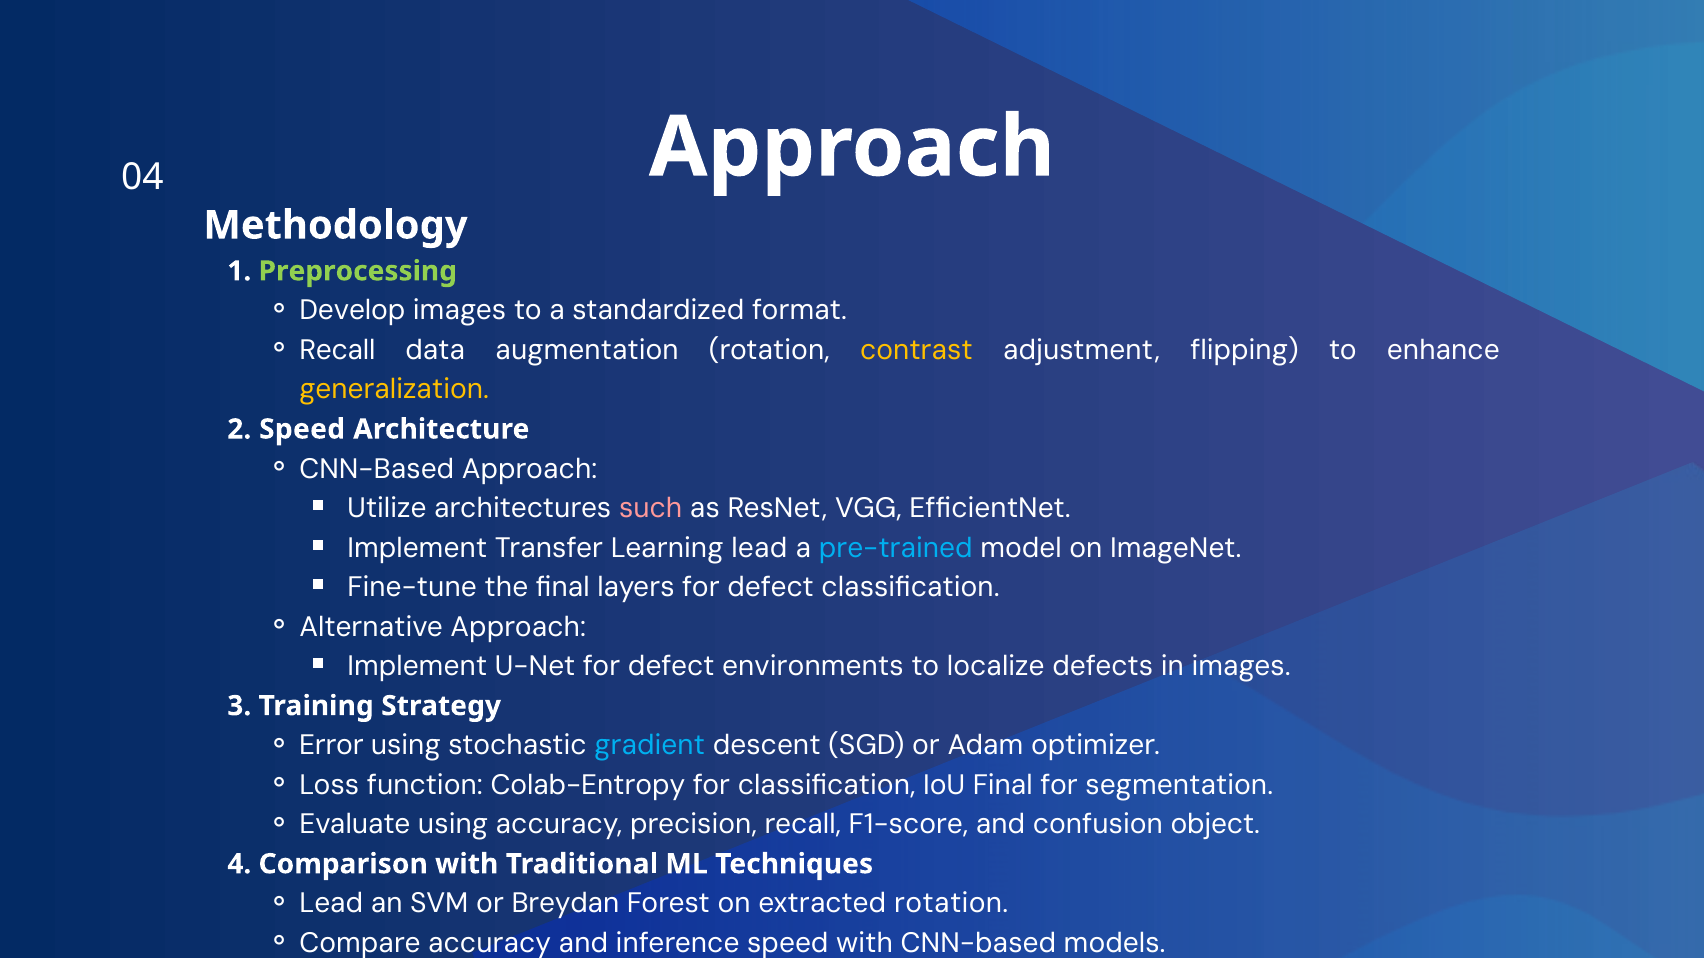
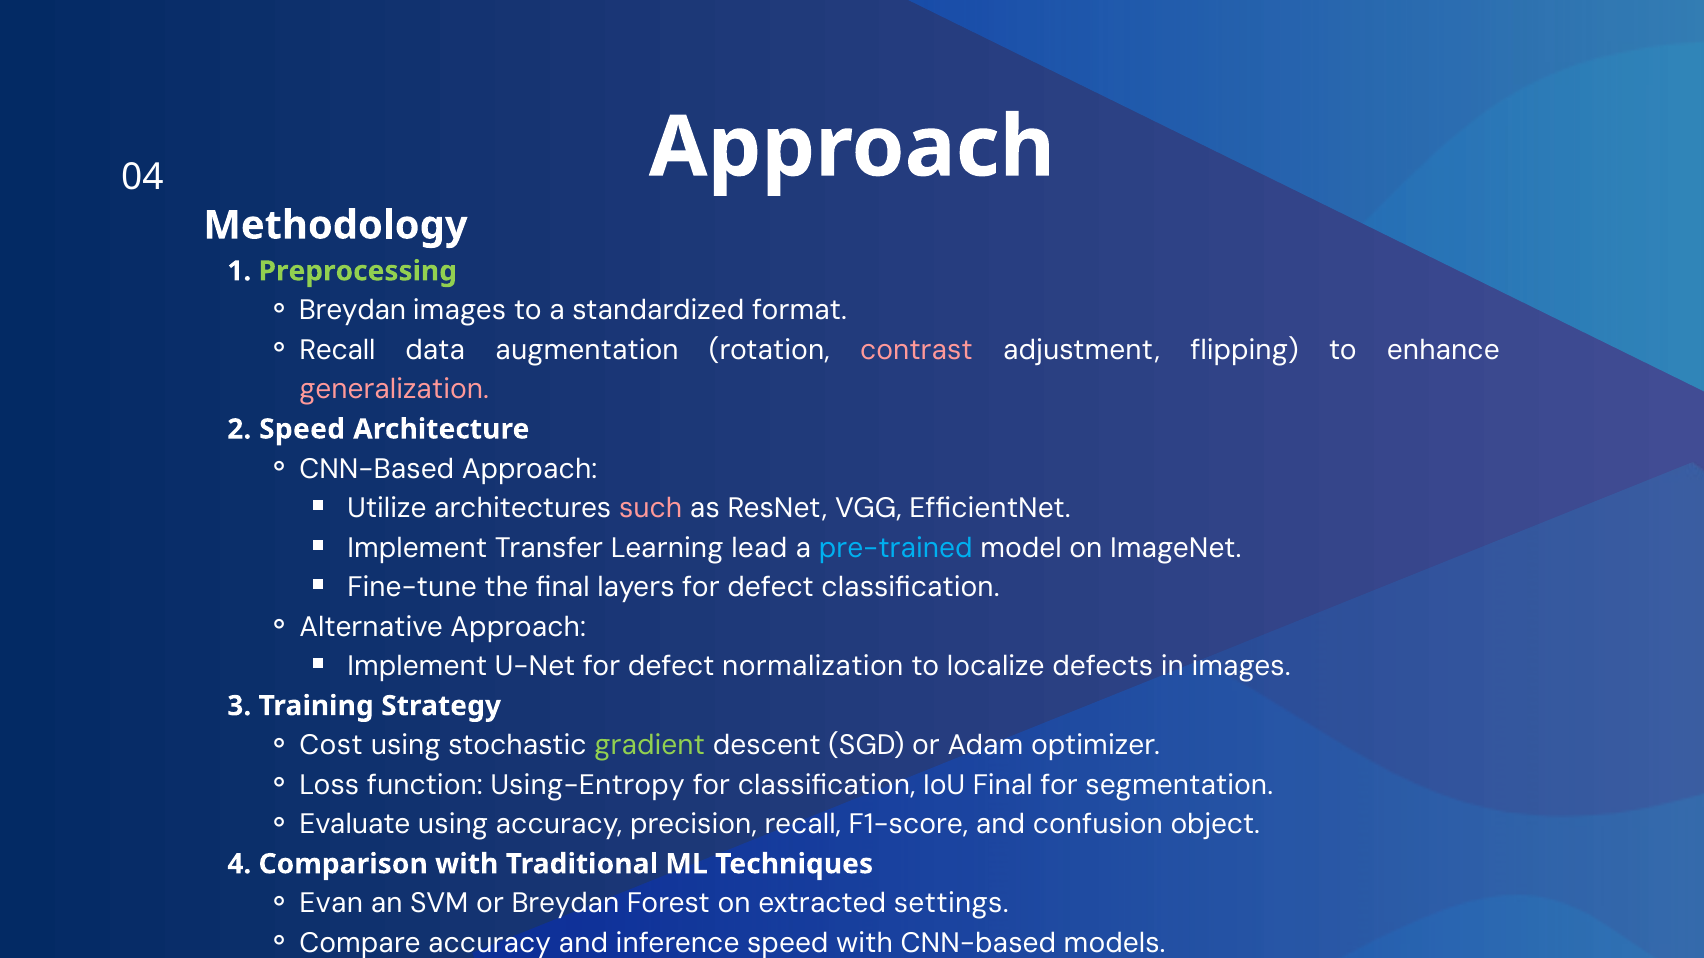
Develop at (352, 311): Develop -> Breydan
contrast colour: yellow -> pink
generalization colour: yellow -> pink
environments: environments -> normalization
Error: Error -> Cost
gradient colour: light blue -> light green
Colab-Entropy: Colab-Entropy -> Using-Entropy
Lead at (331, 904): Lead -> Evan
extracted rotation: rotation -> settings
